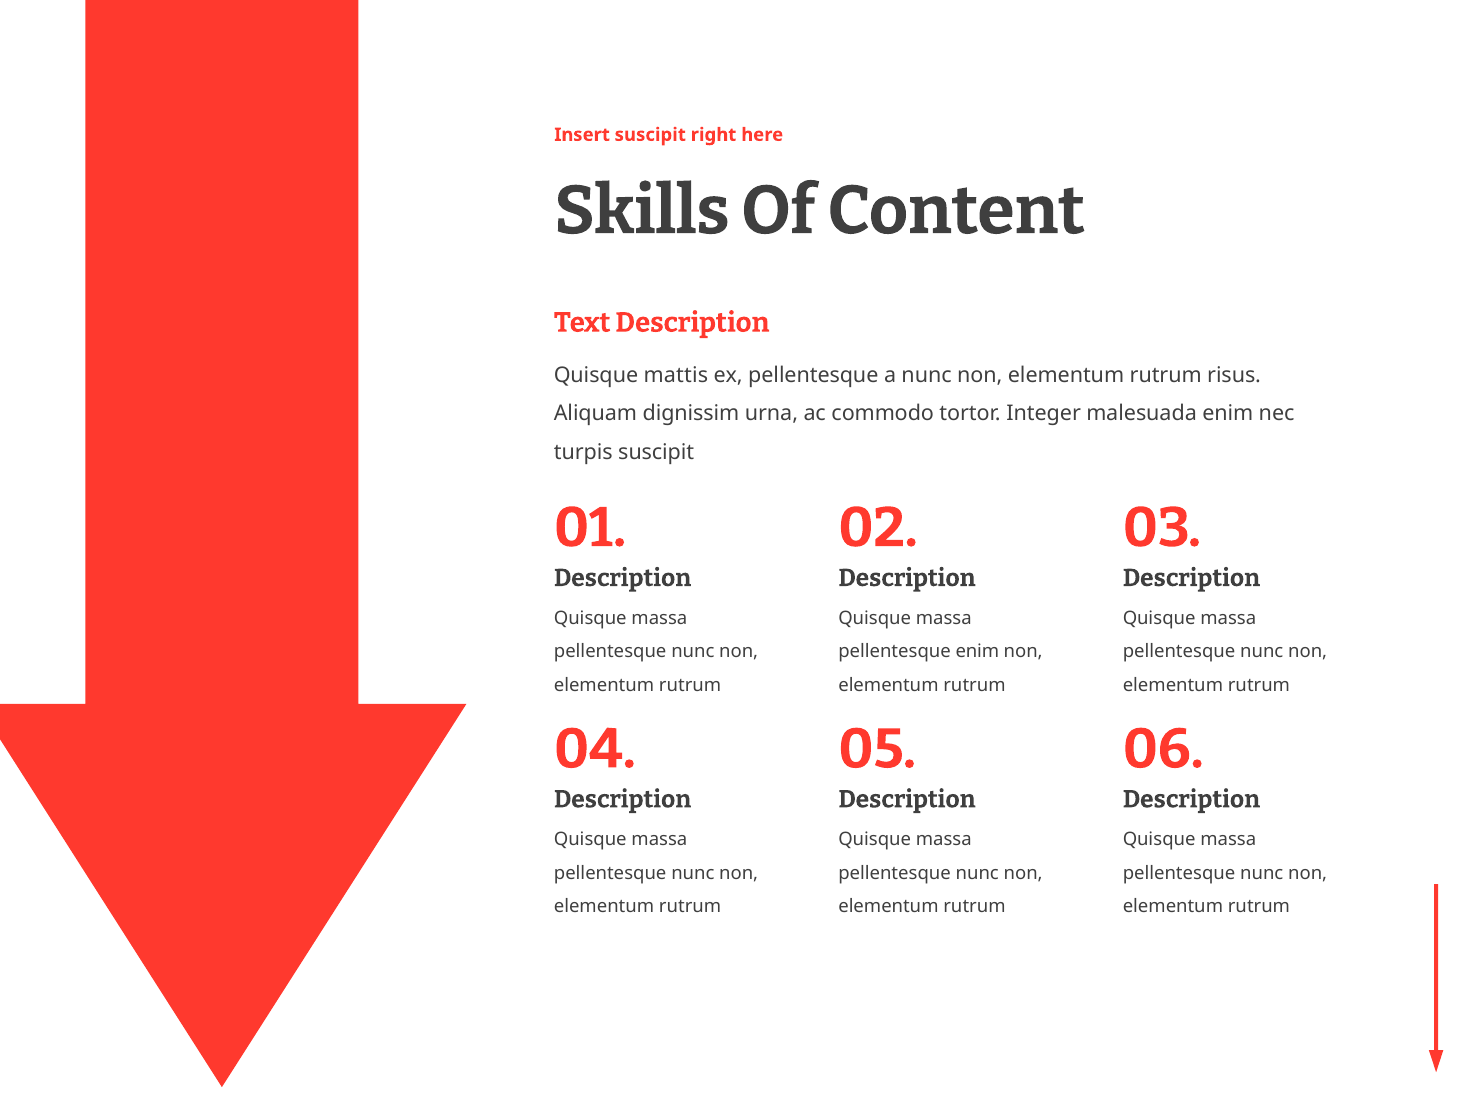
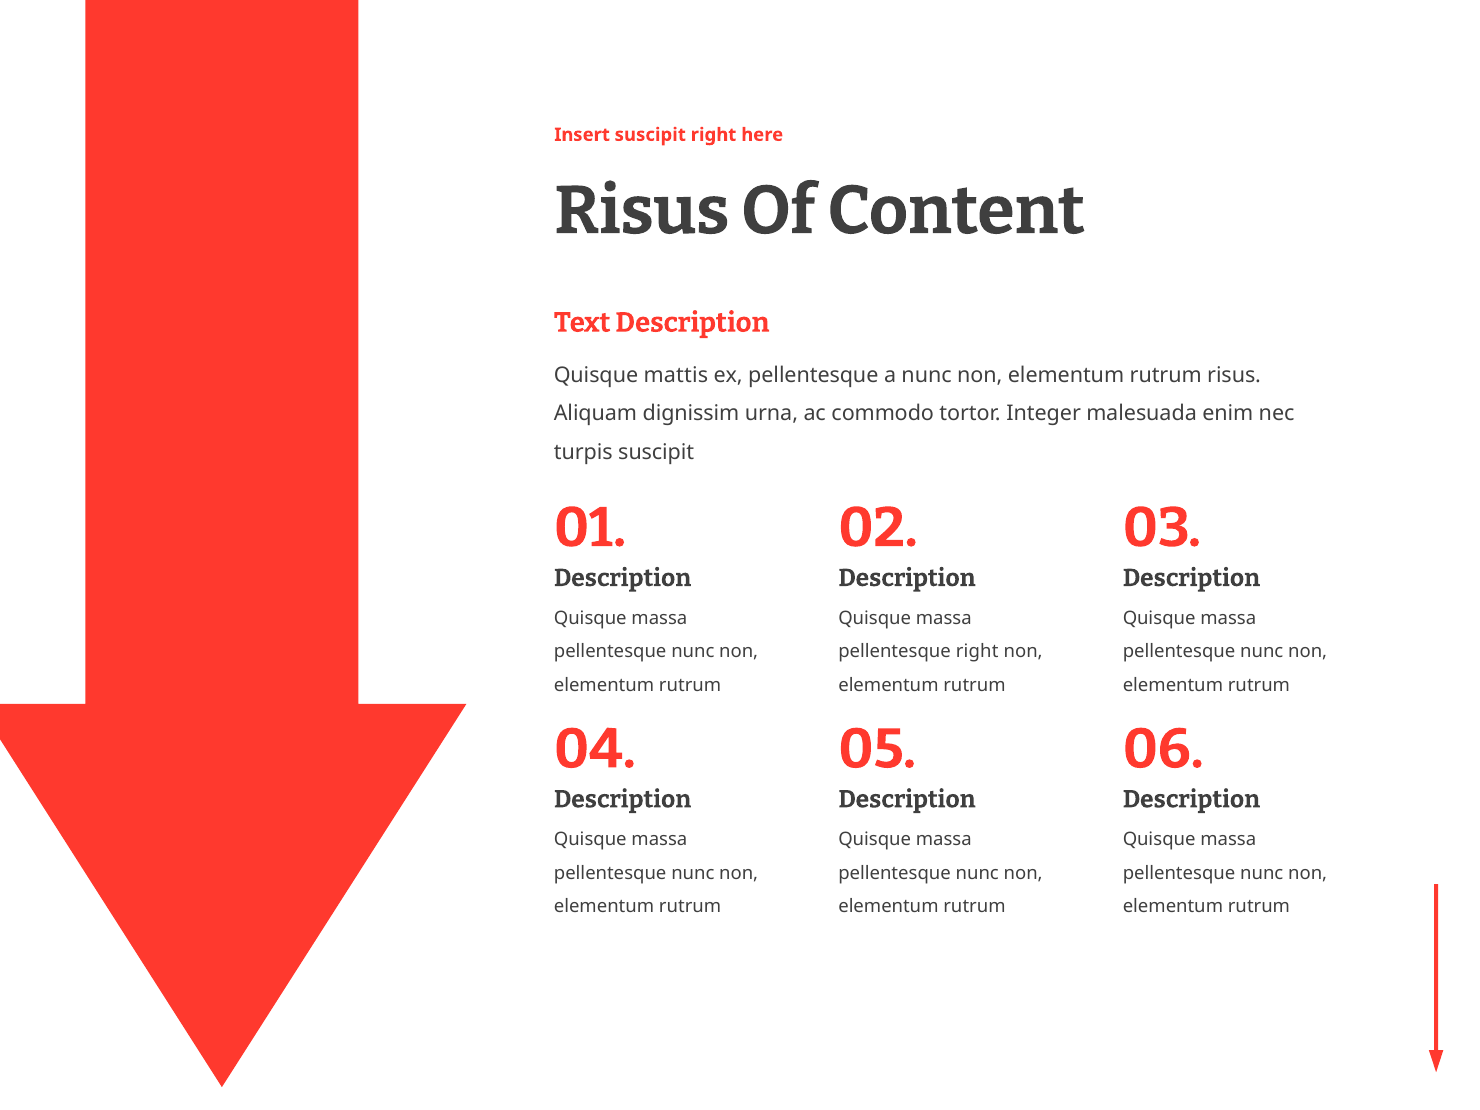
Skills at (642, 211): Skills -> Risus
pellentesque enim: enim -> right
